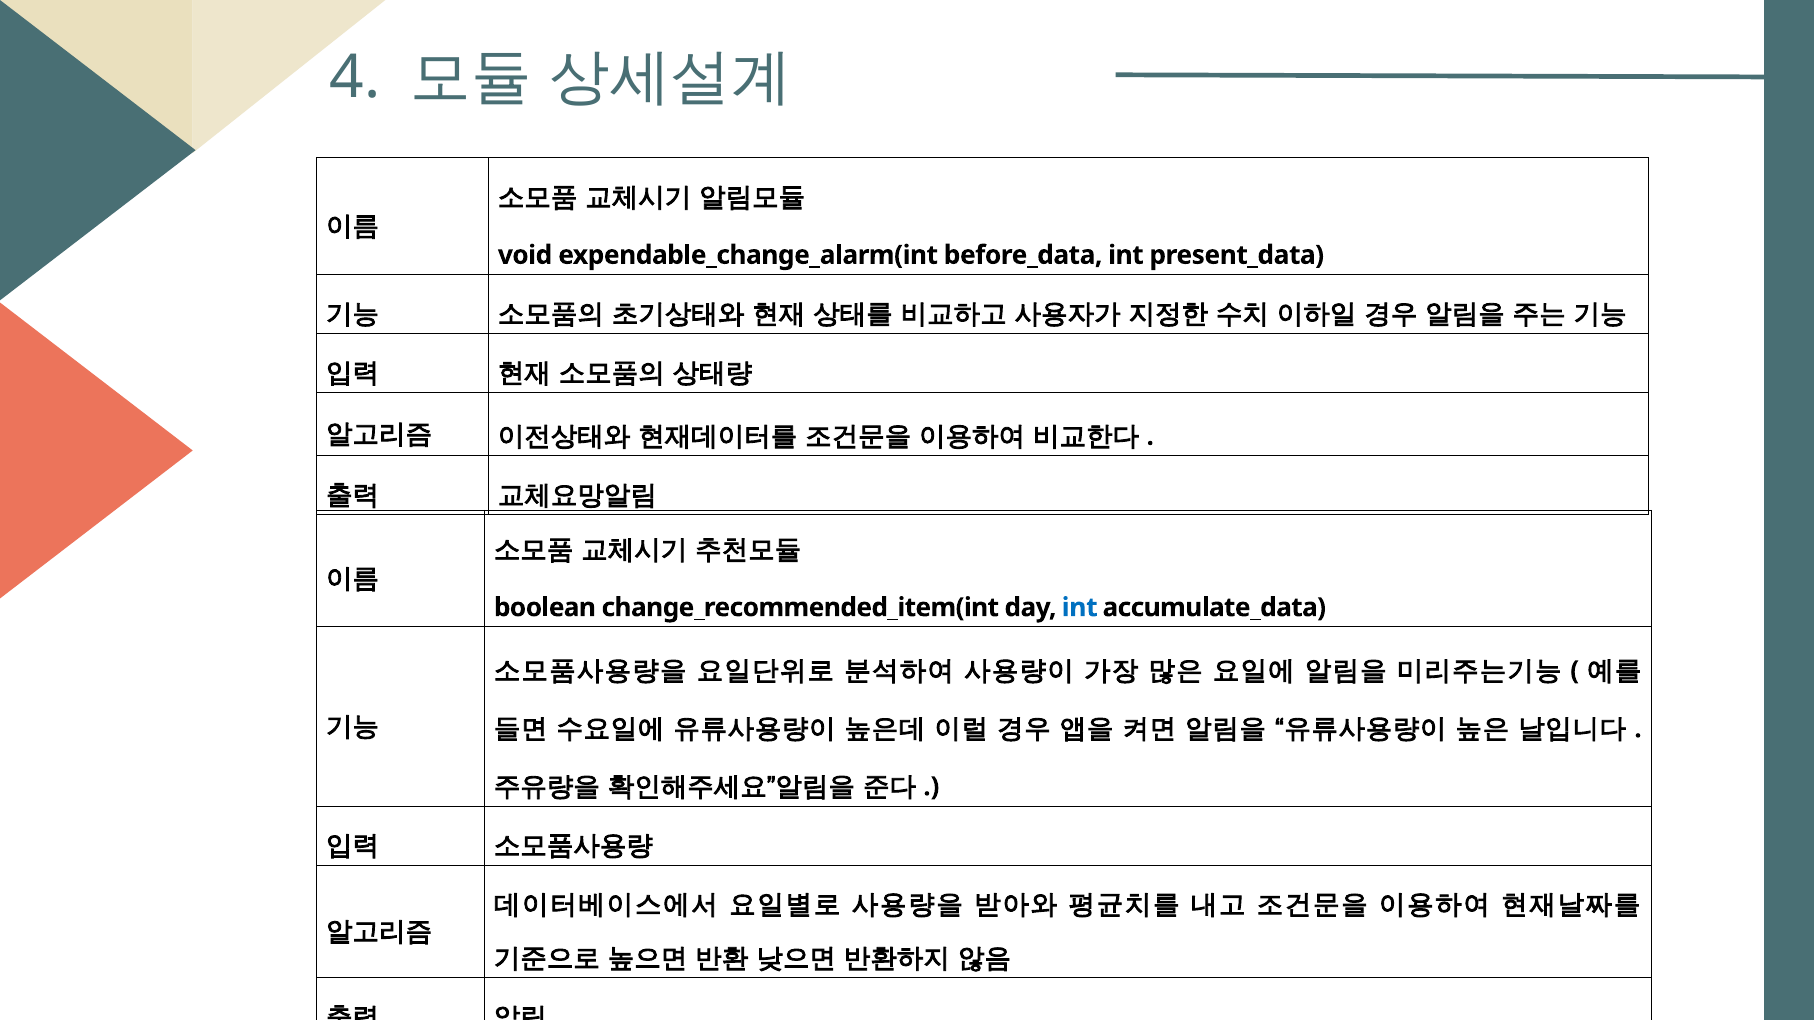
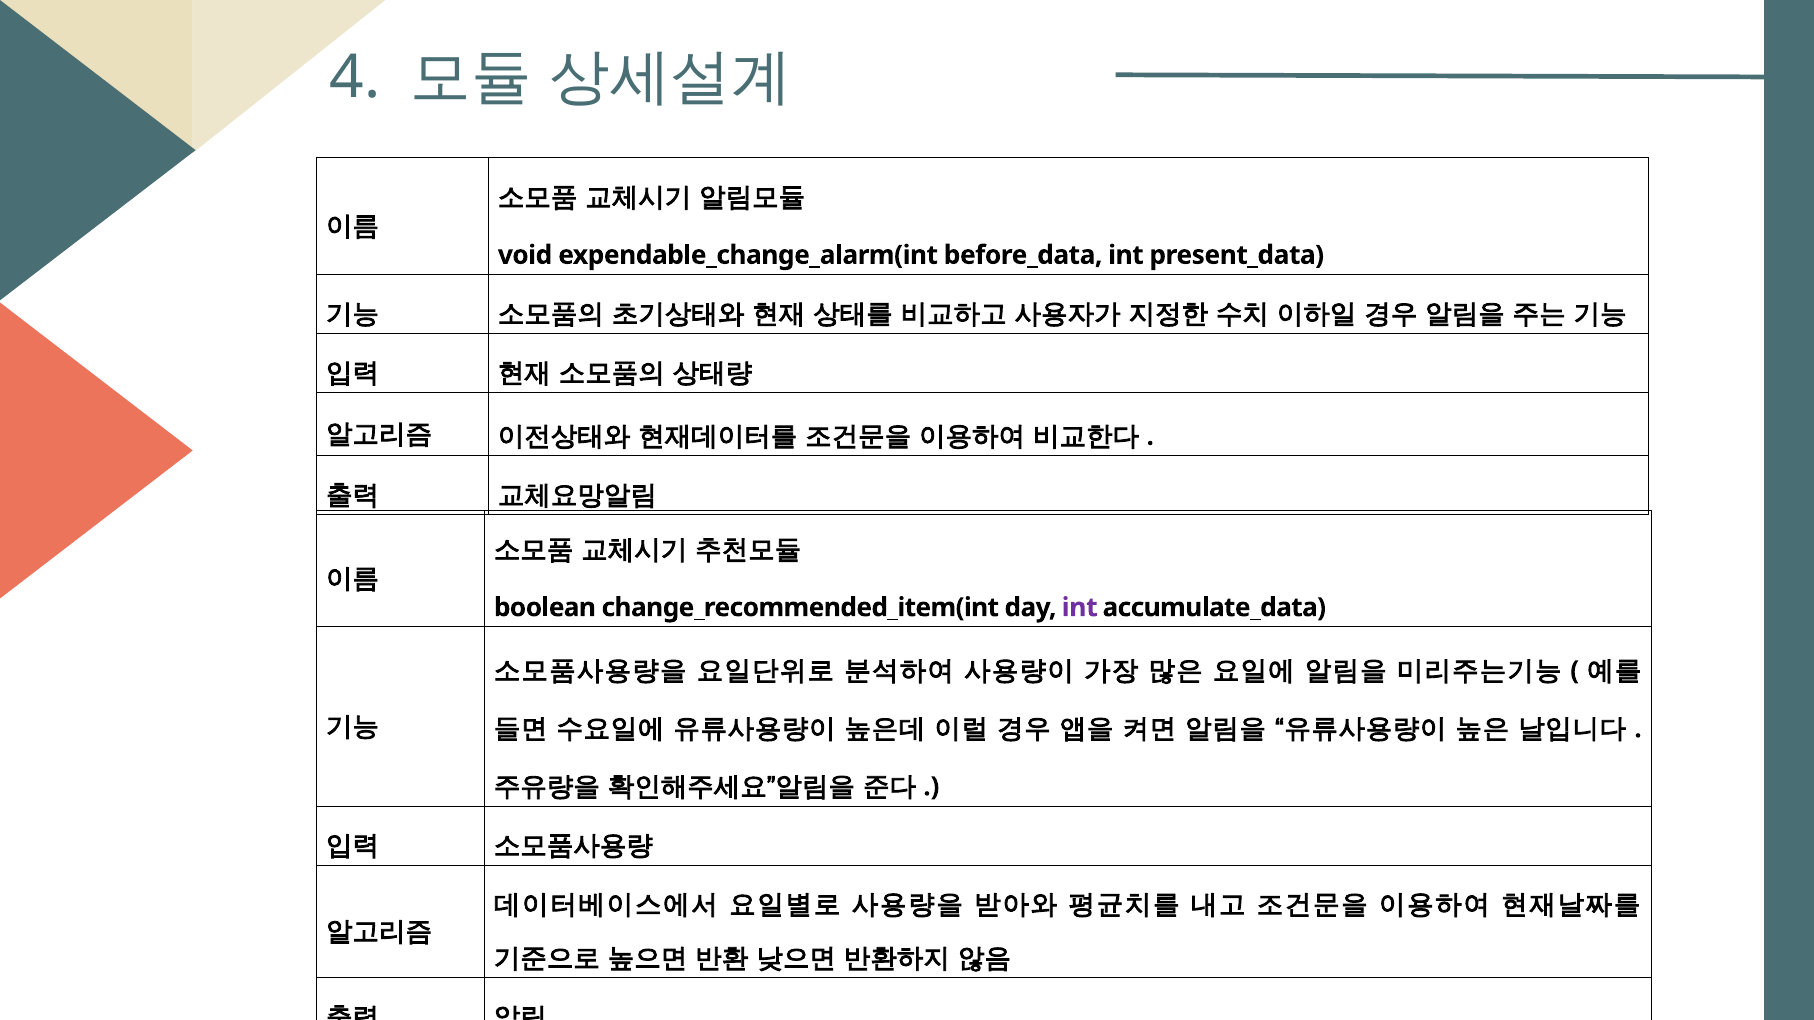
int at (1080, 608) colour: blue -> purple
